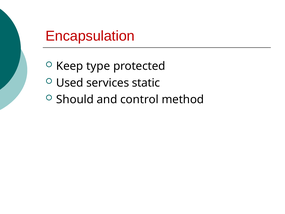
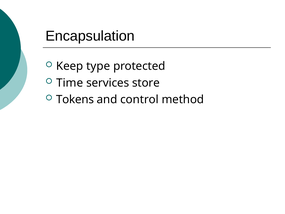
Encapsulation colour: red -> black
Used: Used -> Time
static: static -> store
Should: Should -> Tokens
